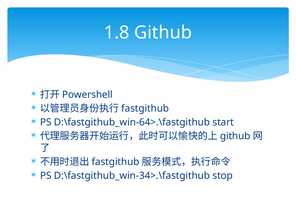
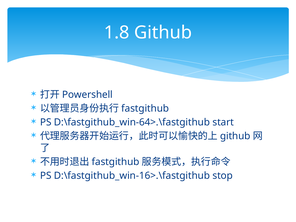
D:\fastgithub_win-34>.\fastgithub: D:\fastgithub_win-34>.\fastgithub -> D:\fastgithub_win-16>.\fastgithub
